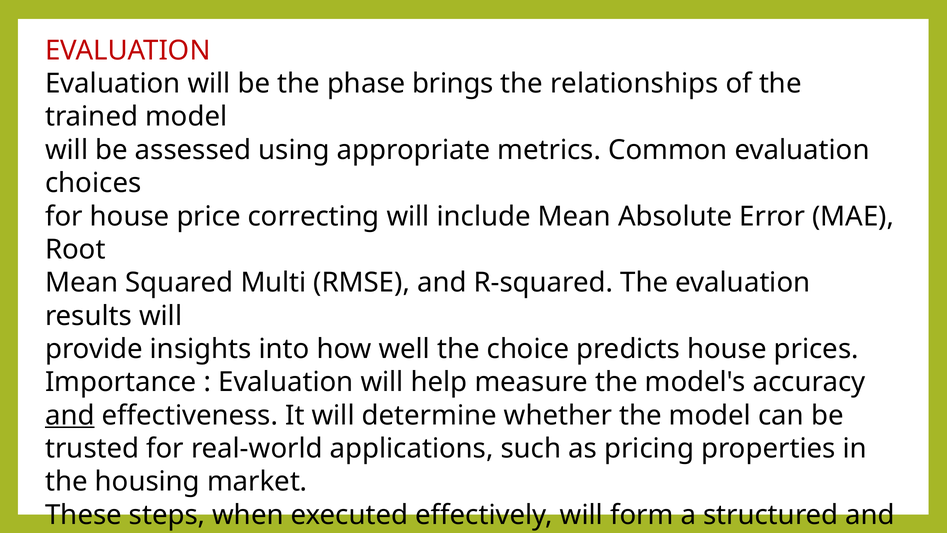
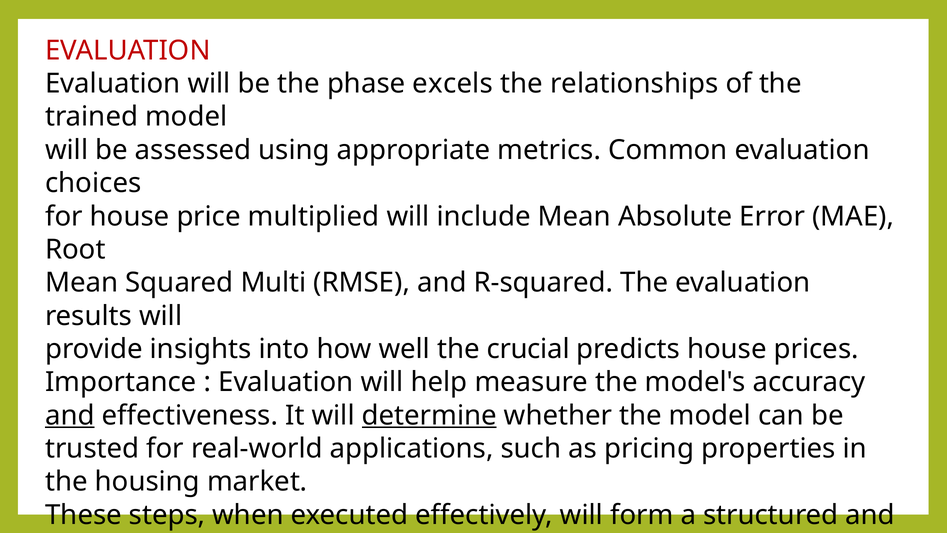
brings: brings -> excels
correcting: correcting -> multiplied
choice: choice -> crucial
determine underline: none -> present
